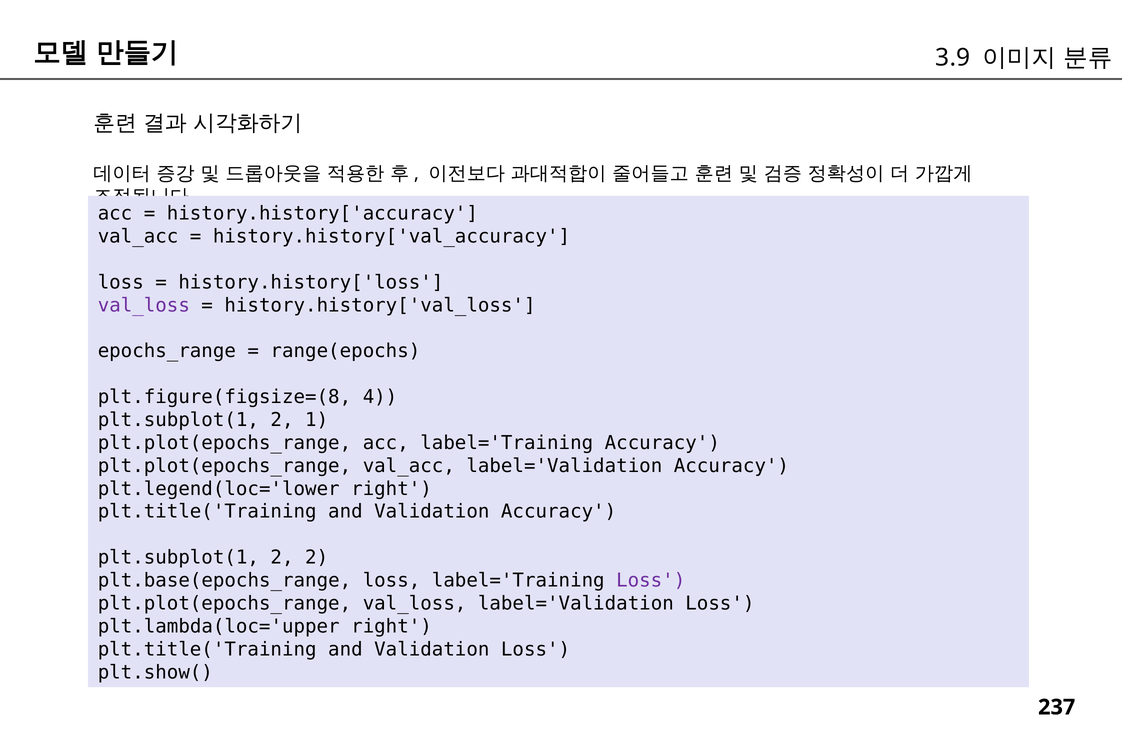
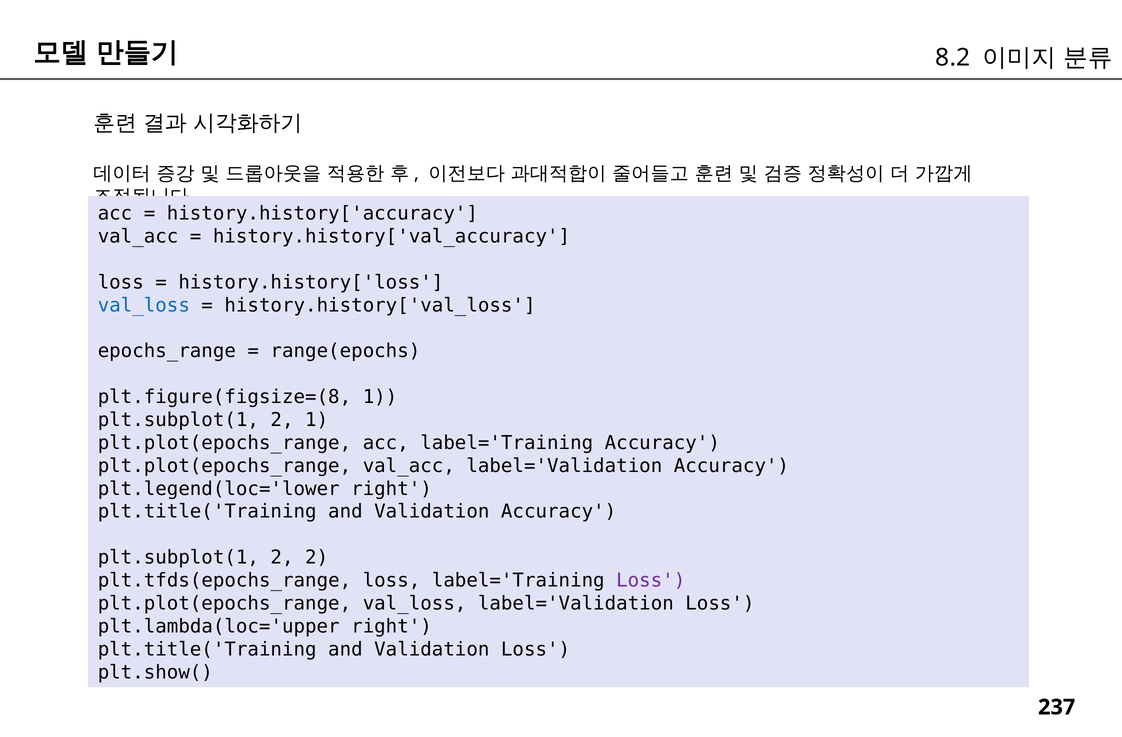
3.9: 3.9 -> 8.2
val_loss at (144, 305) colour: purple -> blue
plt.figure(figsize=(8 4: 4 -> 1
plt.base(epochs_range: plt.base(epochs_range -> plt.tfds(epochs_range
